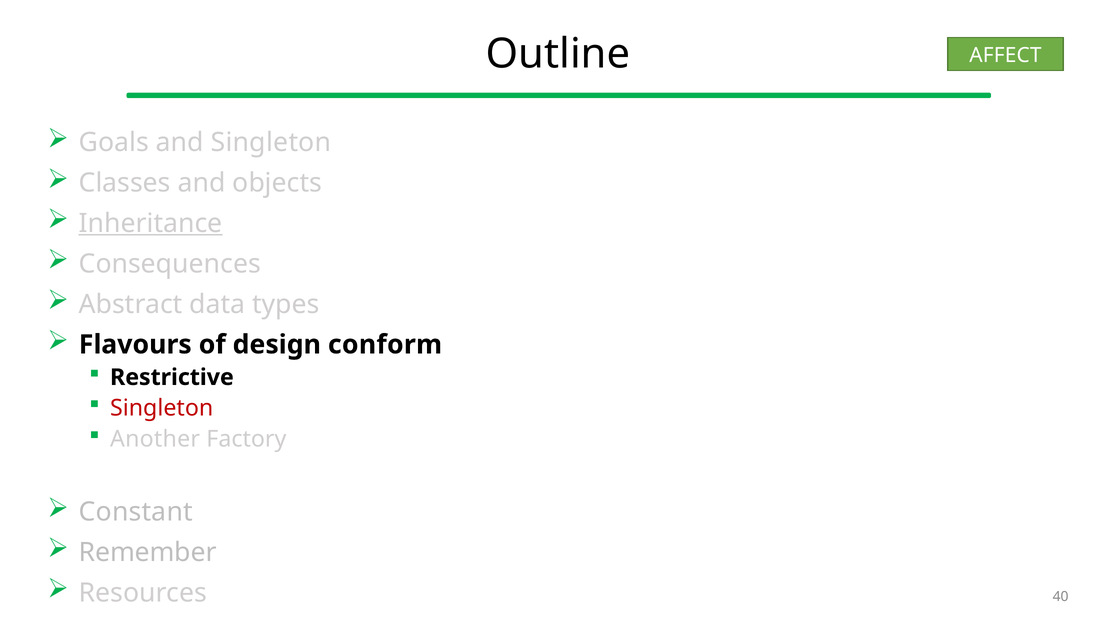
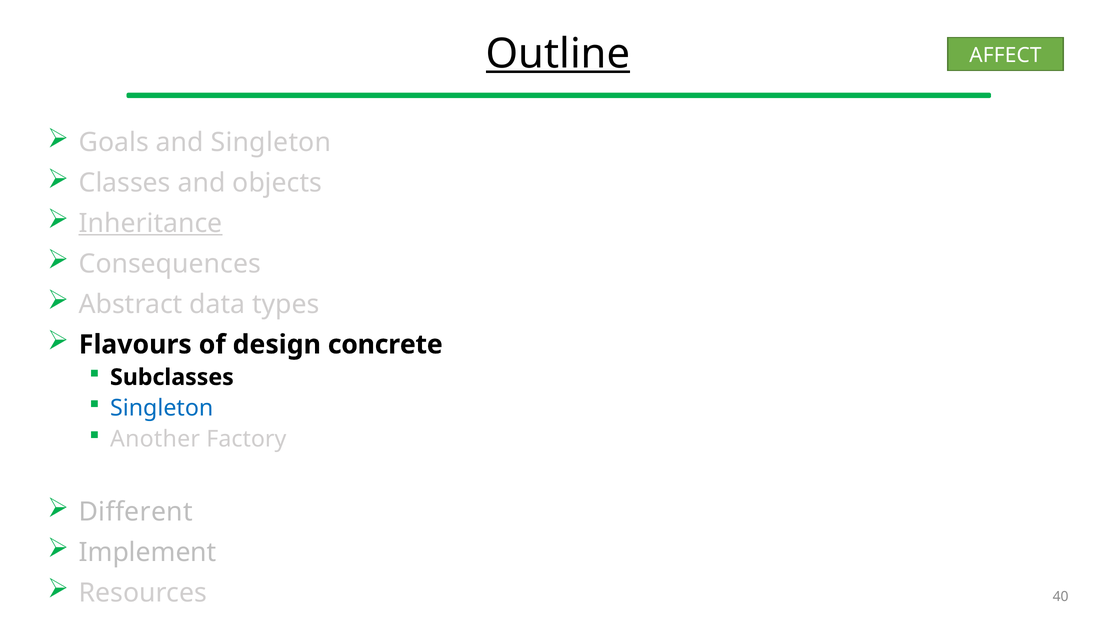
Outline underline: none -> present
conform: conform -> concrete
Restrictive: Restrictive -> Subclasses
Singleton at (162, 408) colour: red -> blue
Constant: Constant -> Different
Remember: Remember -> Implement
